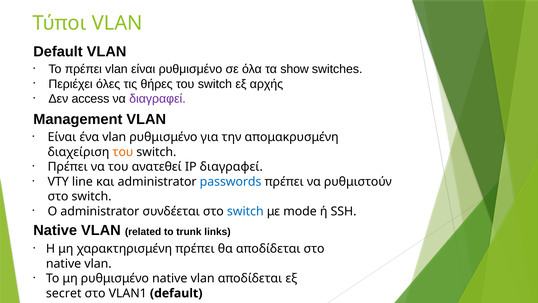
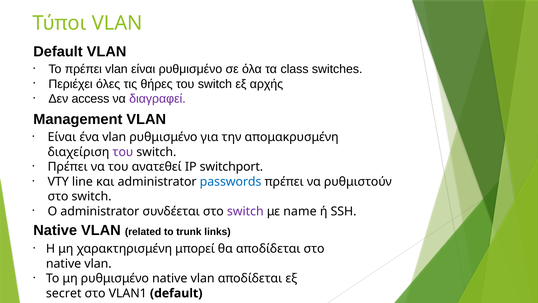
show: show -> class
του at (123, 152) colour: orange -> purple
IP διαγραφεί: διαγραφεί -> switchport
switch at (245, 211) colour: blue -> purple
mode: mode -> name
χαρακτηρισμένη πρέπει: πρέπει -> μπορεί
